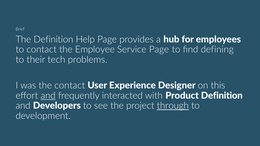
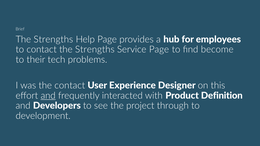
Definition at (53, 39): Definition -> Strengths
contact the Employee: Employee -> Strengths
defining: defining -> become
through underline: present -> none
